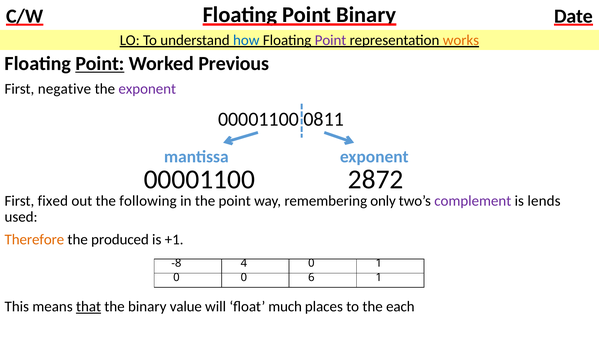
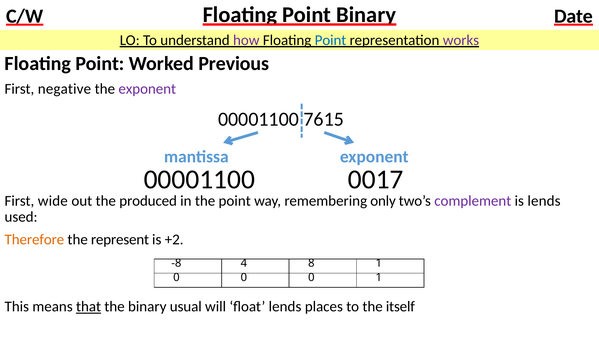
how colour: blue -> purple
Point at (330, 40) colour: purple -> blue
works colour: orange -> purple
Point at (100, 64) underline: present -> none
0811: 0811 -> 7615
2872: 2872 -> 0017
fixed: fixed -> wide
following: following -> produced
produced: produced -> represent
+1: +1 -> +2
4 0: 0 -> 8
0 0 6: 6 -> 0
value: value -> usual
float much: much -> lends
each: each -> itself
